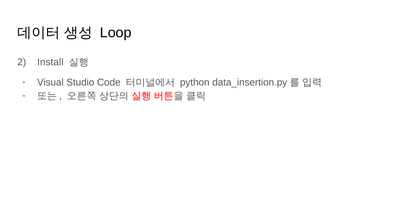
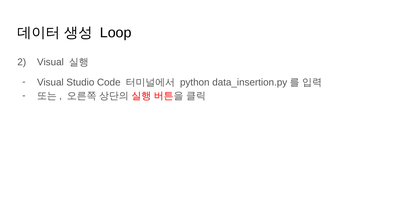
2 Install: Install -> Visual
